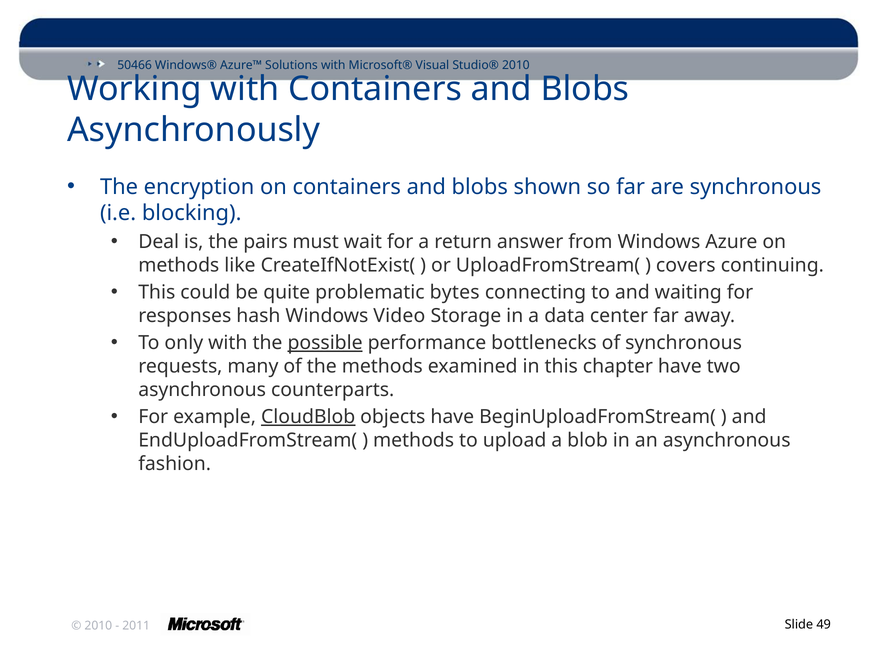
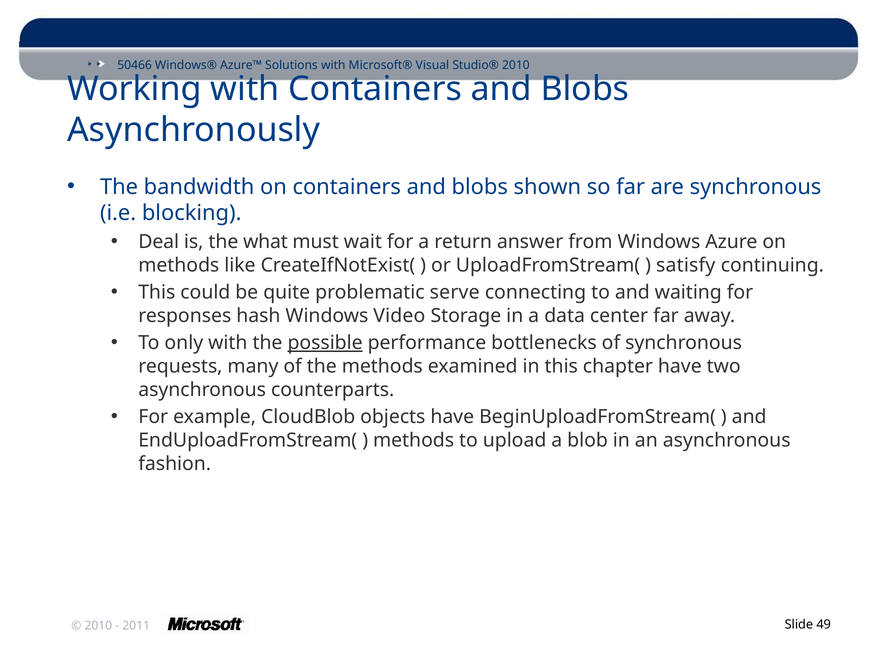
encryption: encryption -> bandwidth
pairs: pairs -> what
covers: covers -> satisfy
bytes: bytes -> serve
CloudBlob underline: present -> none
